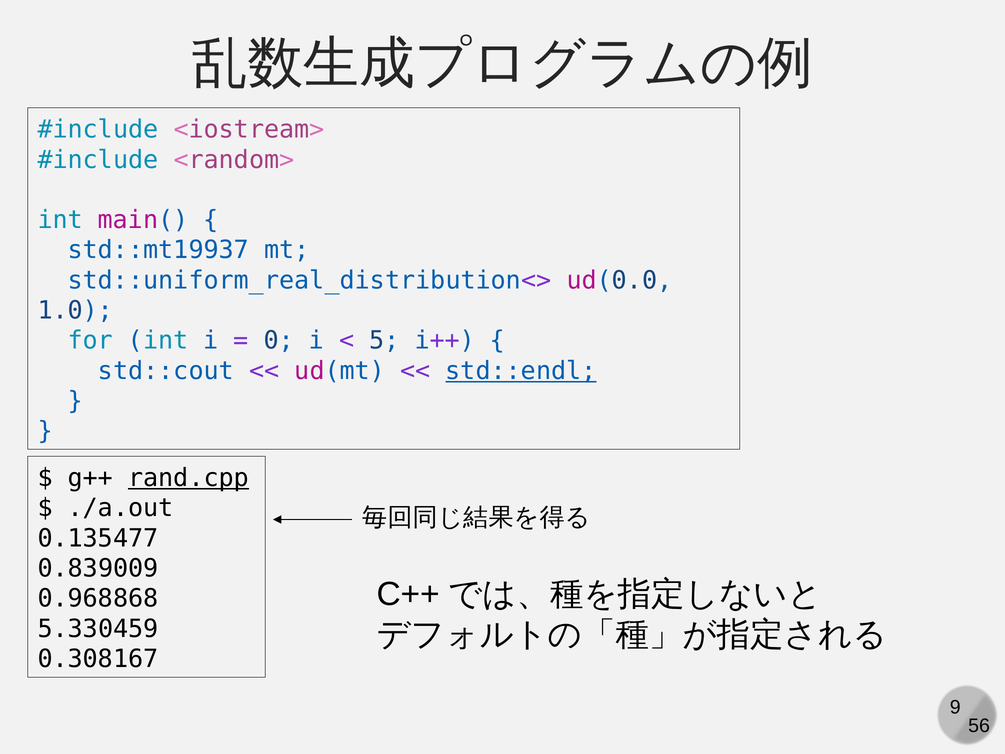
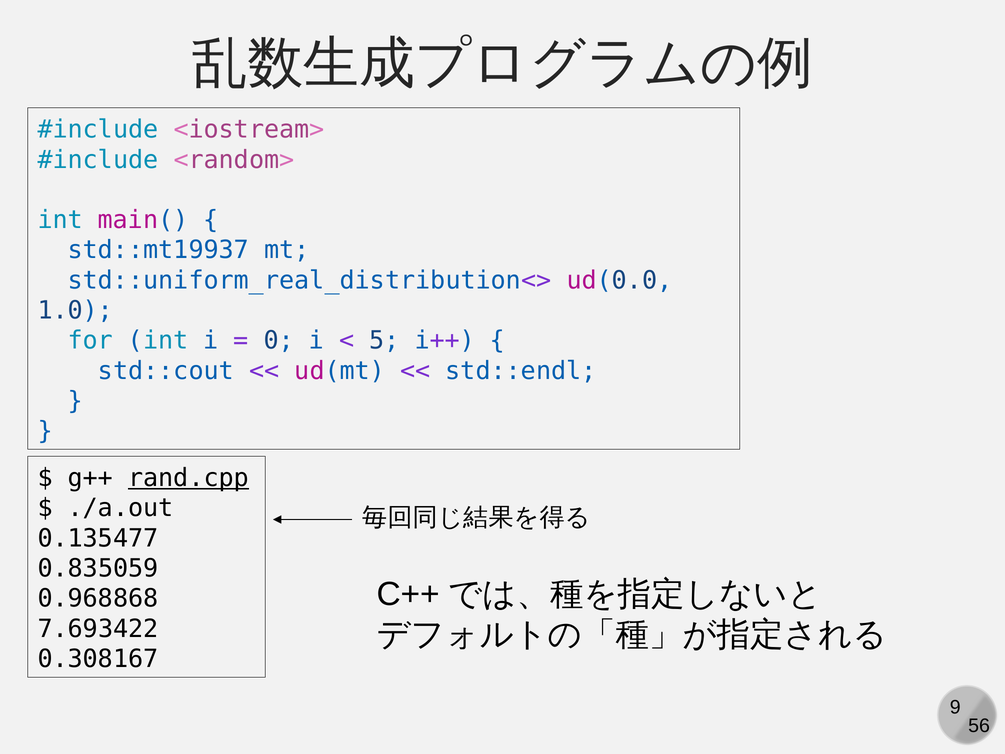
std::endl underline: present -> none
0.839009: 0.839009 -> 0.835059
5.330459: 5.330459 -> 7.693422
